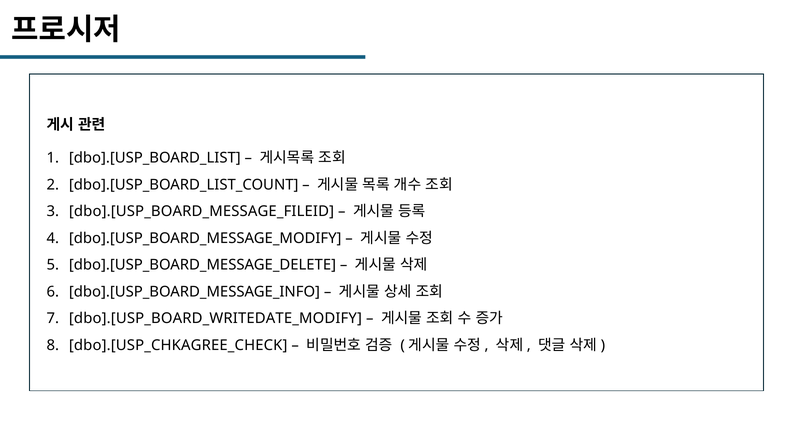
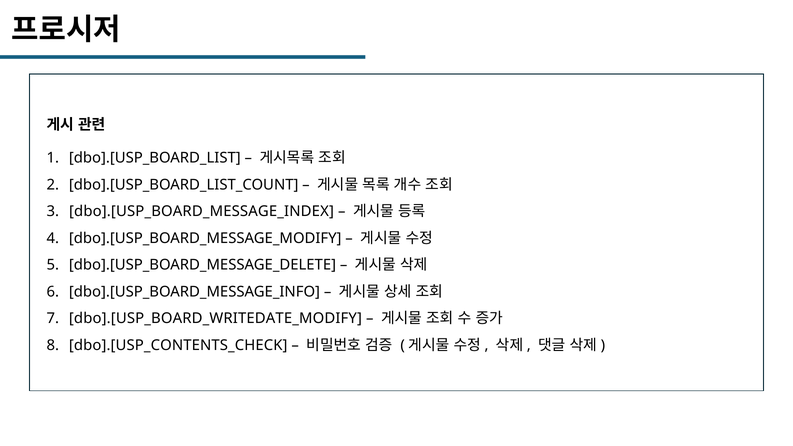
dbo].[USP_BOARD_MESSAGE_FILEID: dbo].[USP_BOARD_MESSAGE_FILEID -> dbo].[USP_BOARD_MESSAGE_INDEX
dbo].[USP_CHKAGREE_CHECK: dbo].[USP_CHKAGREE_CHECK -> dbo].[USP_CONTENTS_CHECK
